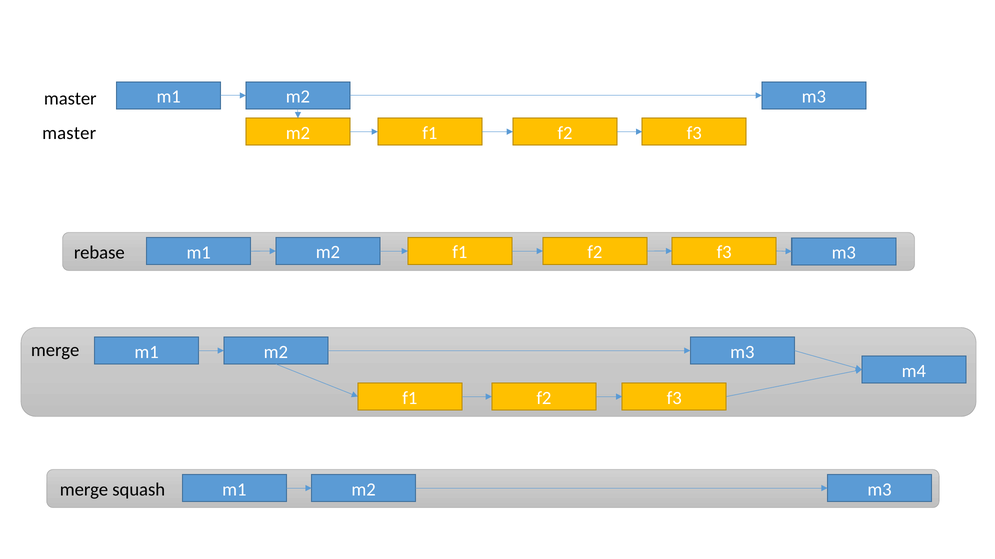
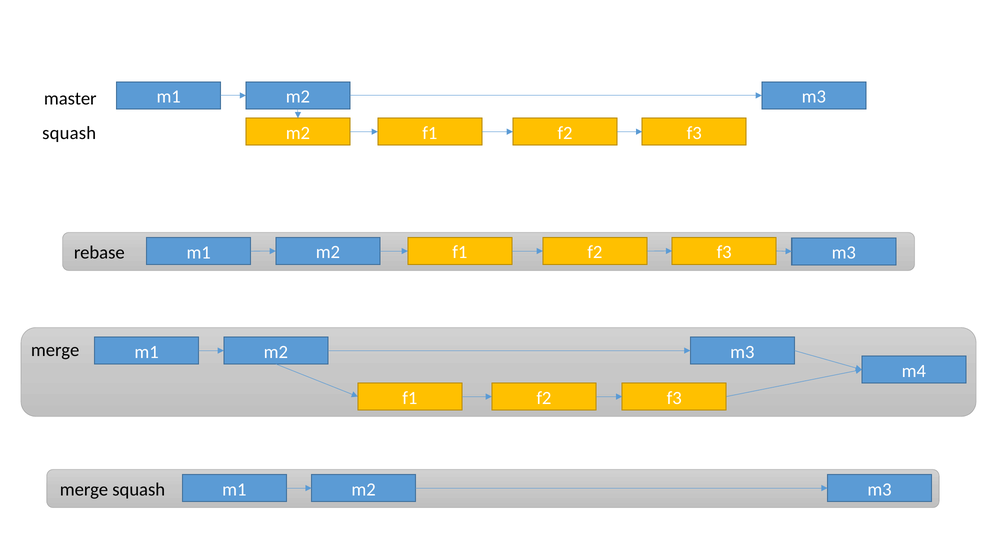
master at (69, 133): master -> squash
